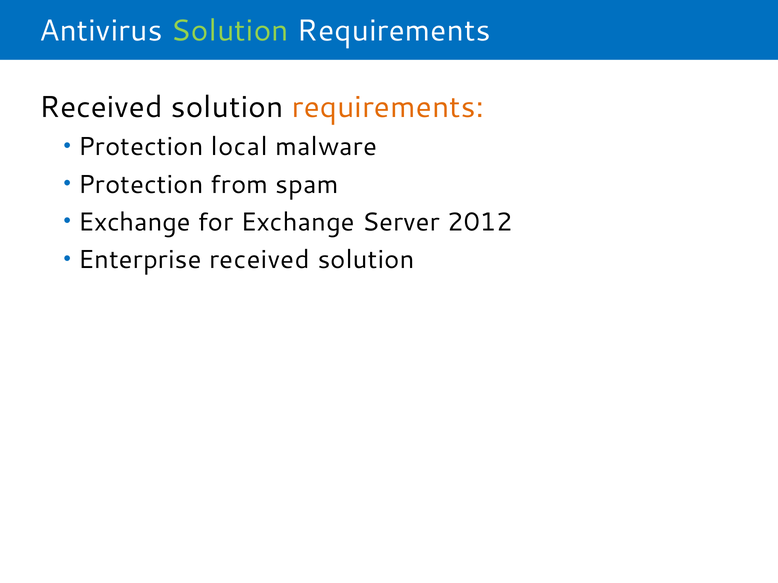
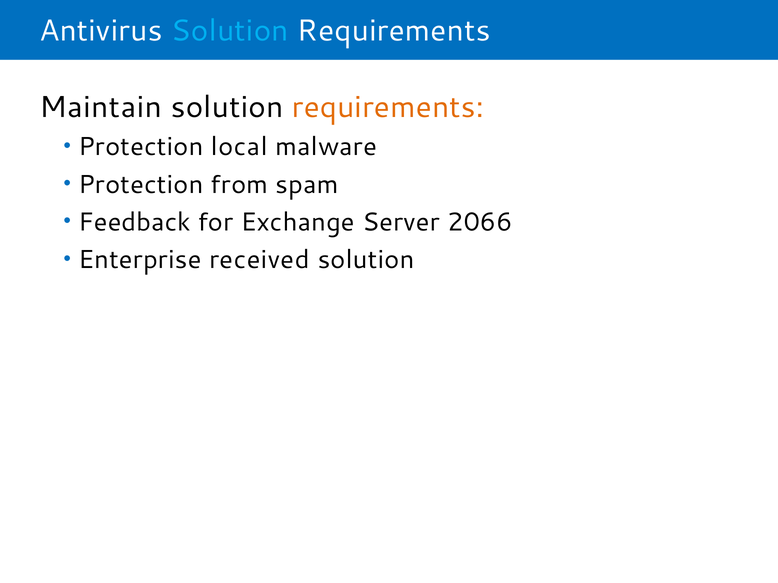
Solution at (230, 31) colour: light green -> light blue
Received at (101, 107): Received -> Maintain
Exchange at (134, 222): Exchange -> Feedback
2012: 2012 -> 2066
